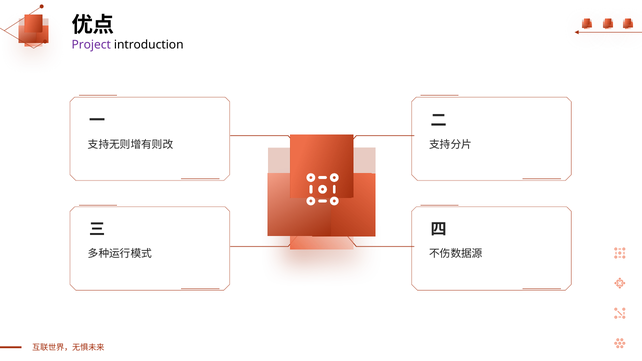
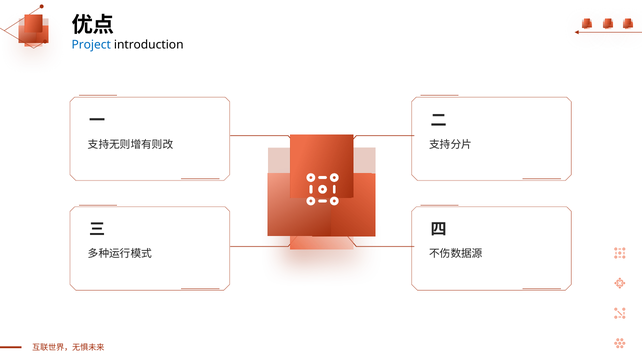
Project colour: purple -> blue
